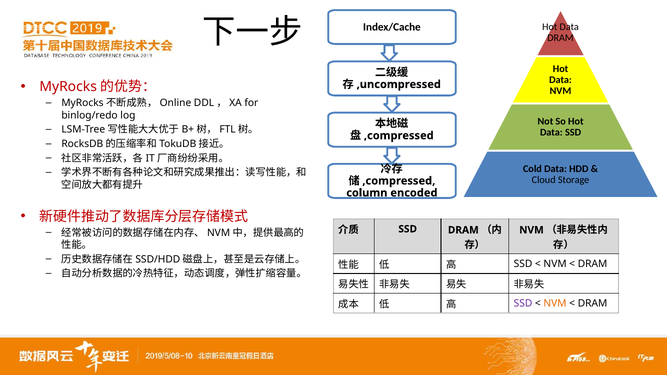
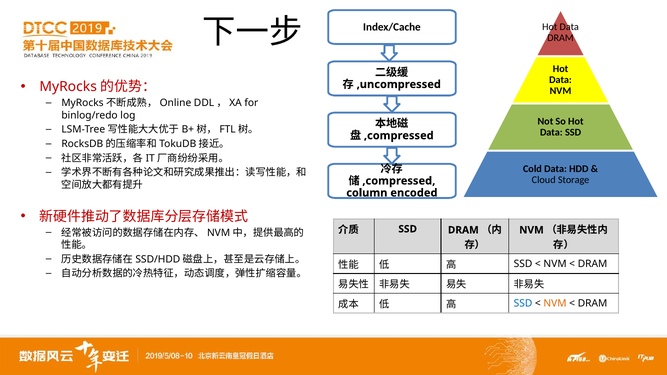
SSD at (523, 303) colour: purple -> blue
